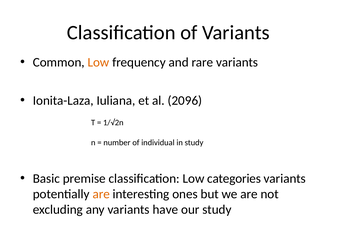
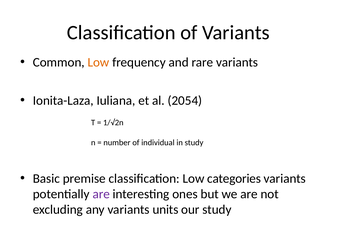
2096: 2096 -> 2054
are at (101, 195) colour: orange -> purple
have: have -> units
